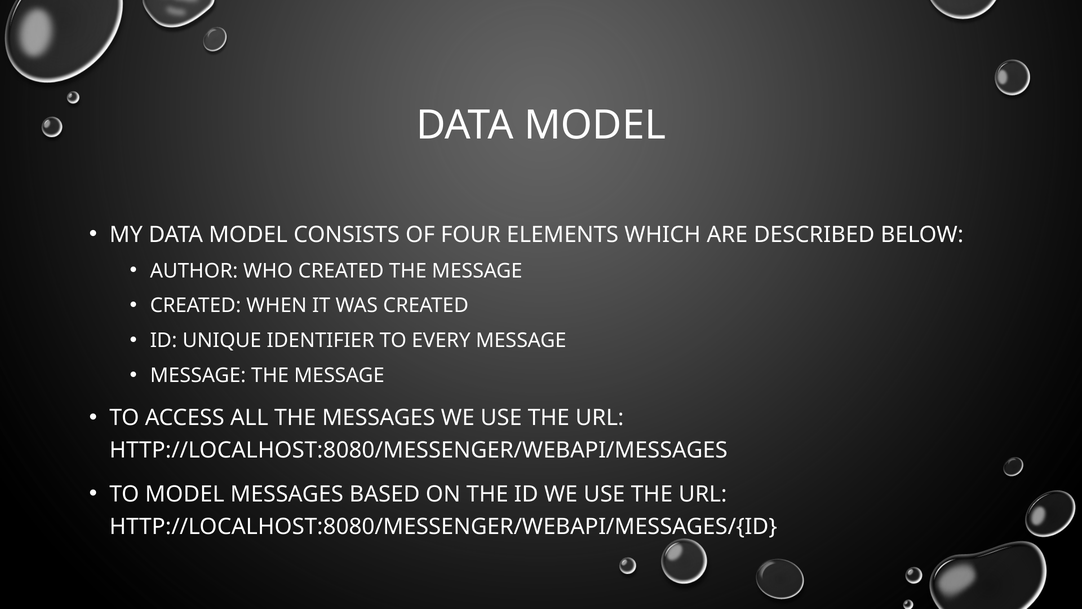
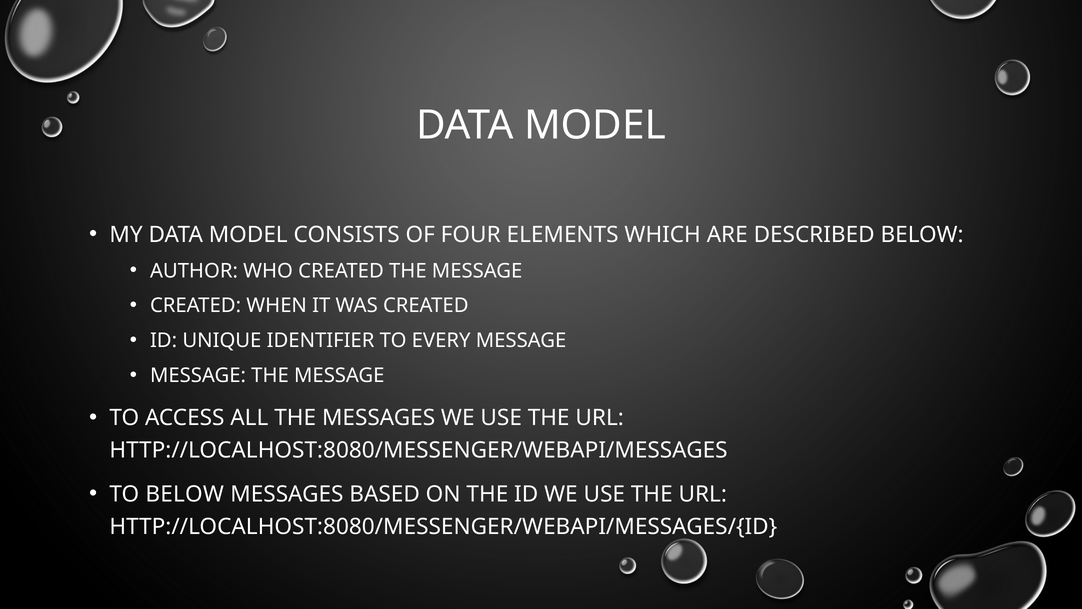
TO MODEL: MODEL -> BELOW
